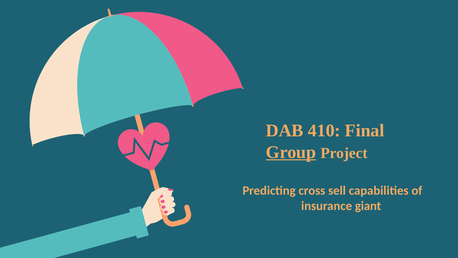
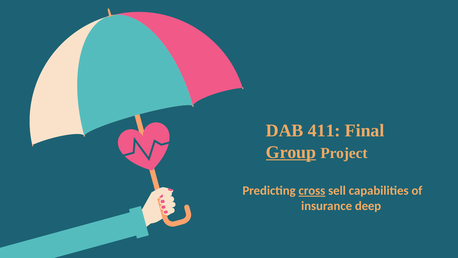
410: 410 -> 411
cross underline: none -> present
giant: giant -> deep
